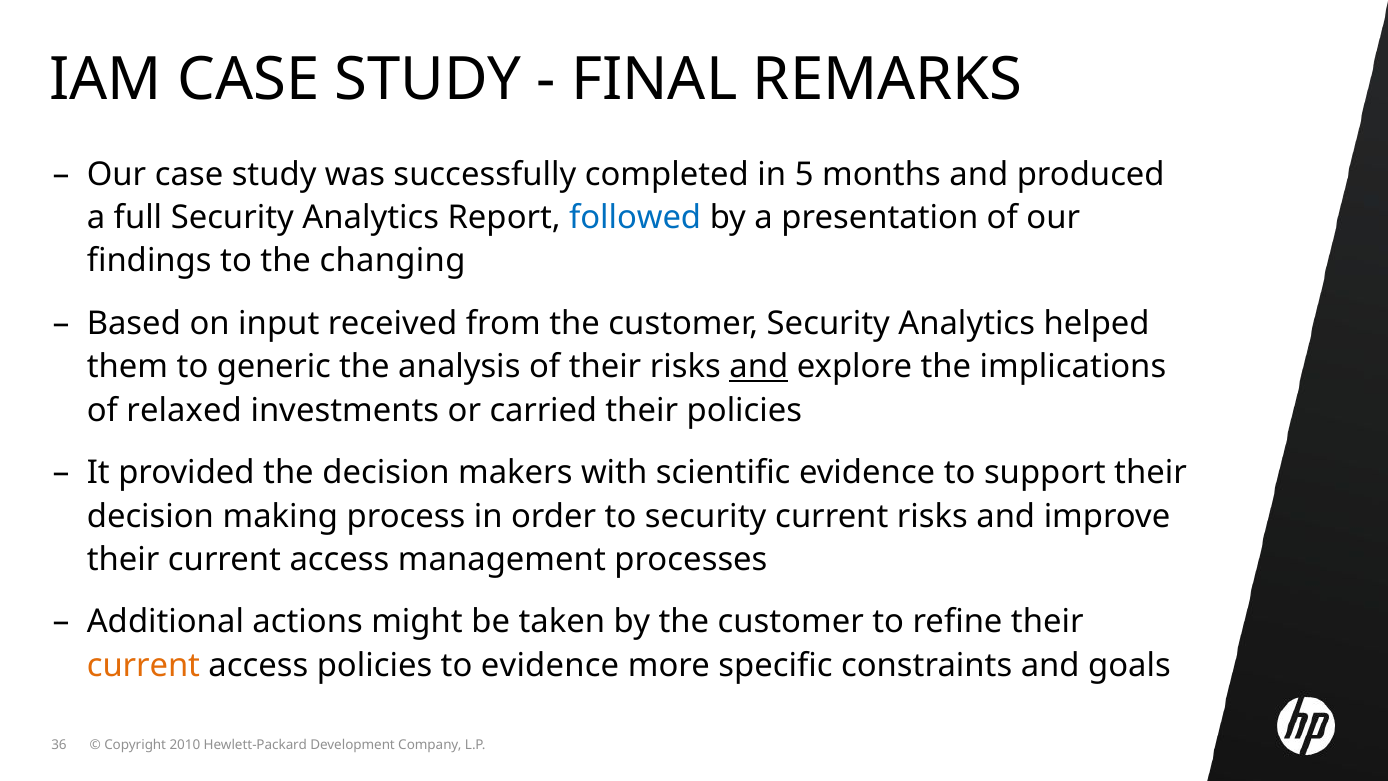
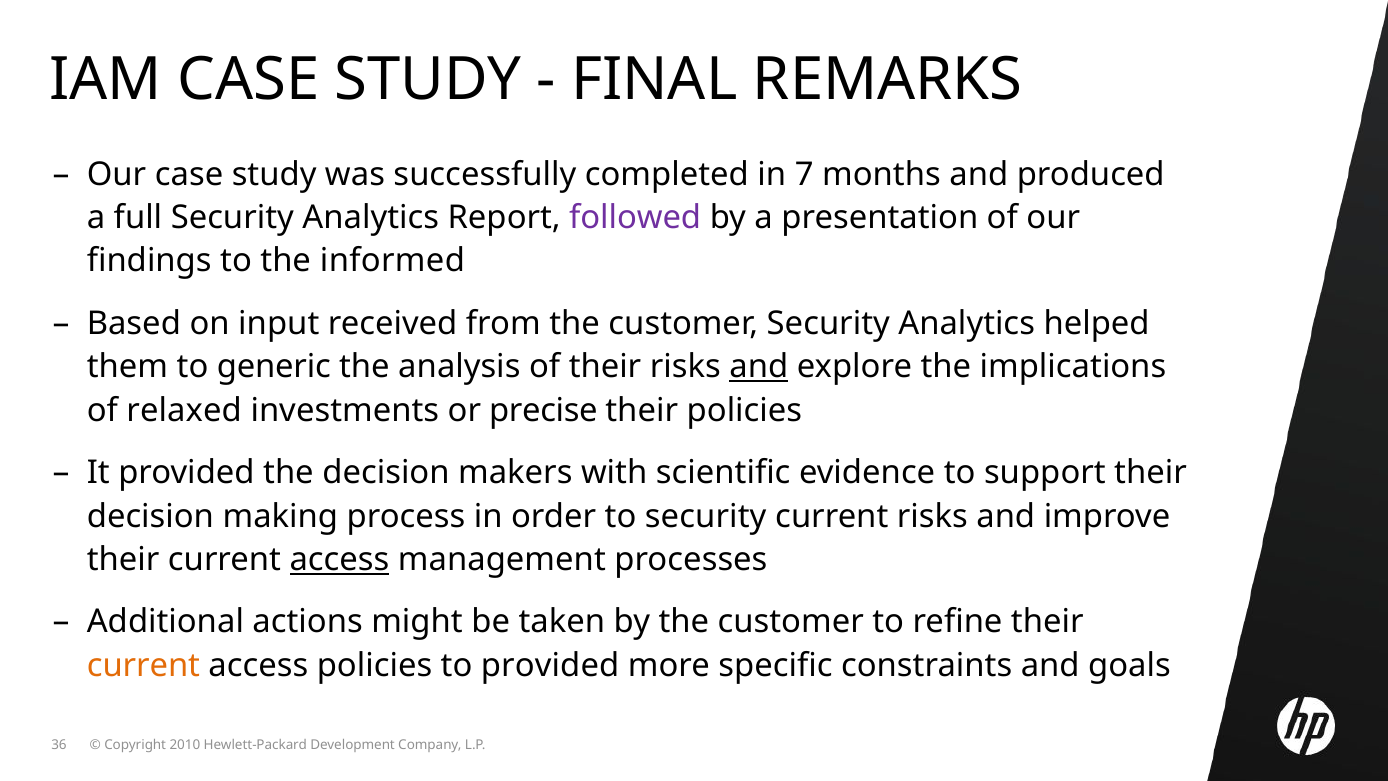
5: 5 -> 7
followed colour: blue -> purple
changing: changing -> informed
carried: carried -> precise
access at (339, 559) underline: none -> present
to evidence: evidence -> provided
